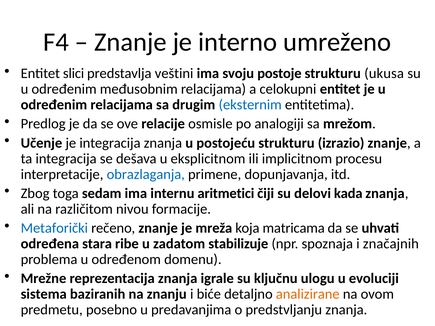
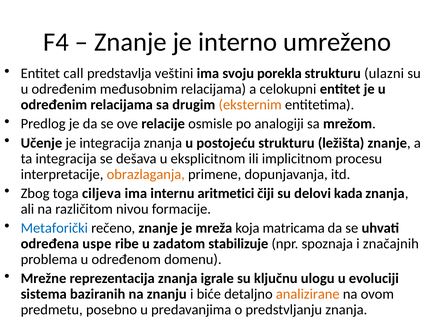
slici: slici -> call
postoje: postoje -> porekla
ukusa: ukusa -> ulazni
eksternim colour: blue -> orange
izrazio: izrazio -> ležišta
obrazlaganja colour: blue -> orange
sedam: sedam -> ciljeva
stara: stara -> uspe
